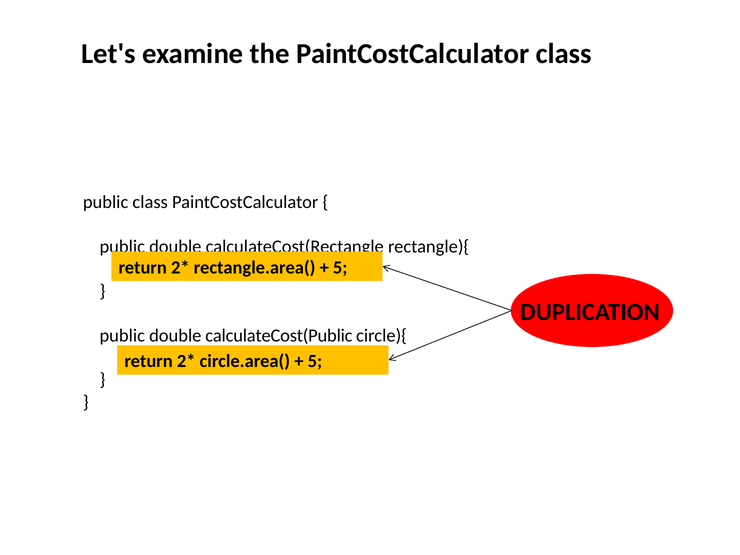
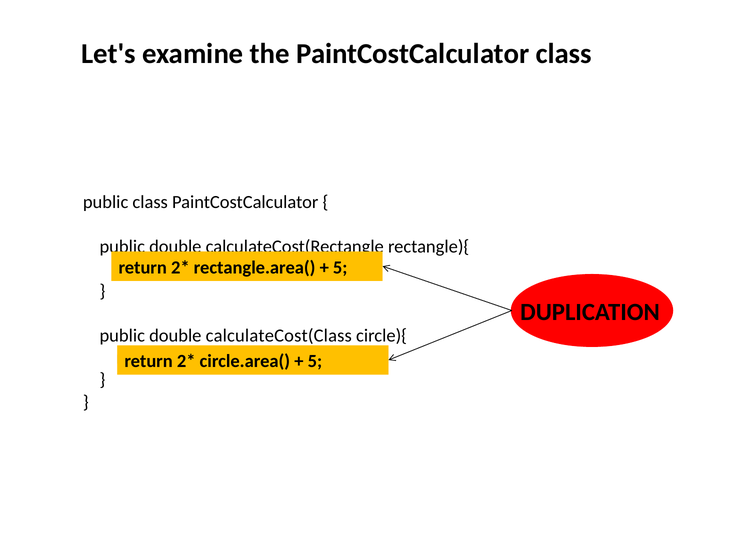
calculateCost(Public: calculateCost(Public -> calculateCost(Class
